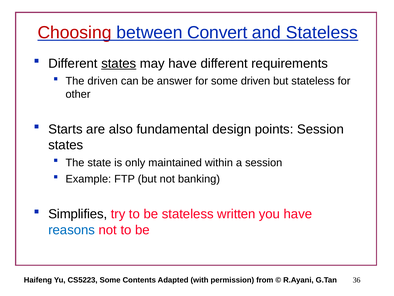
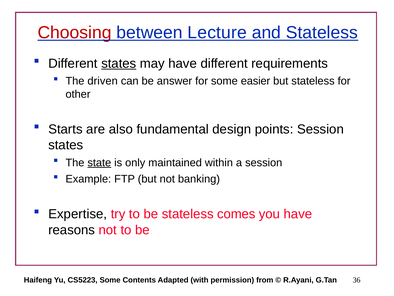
Convert: Convert -> Lecture
some driven: driven -> easier
state underline: none -> present
Simplifies: Simplifies -> Expertise
written: written -> comes
reasons colour: blue -> black
